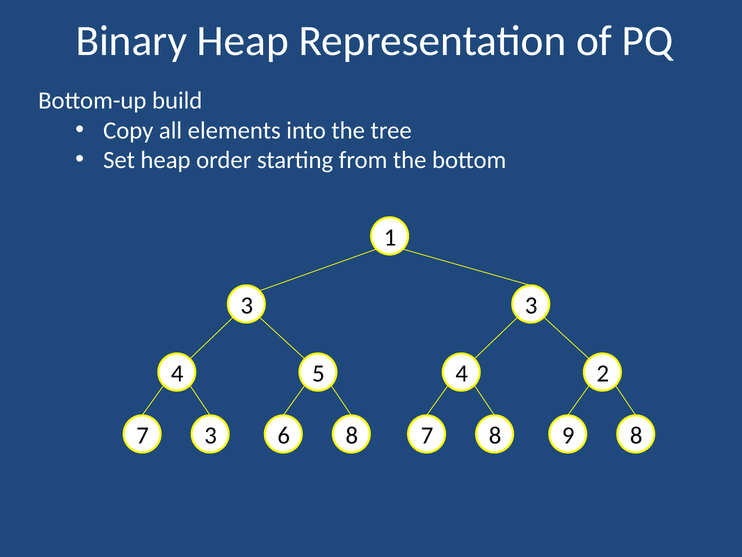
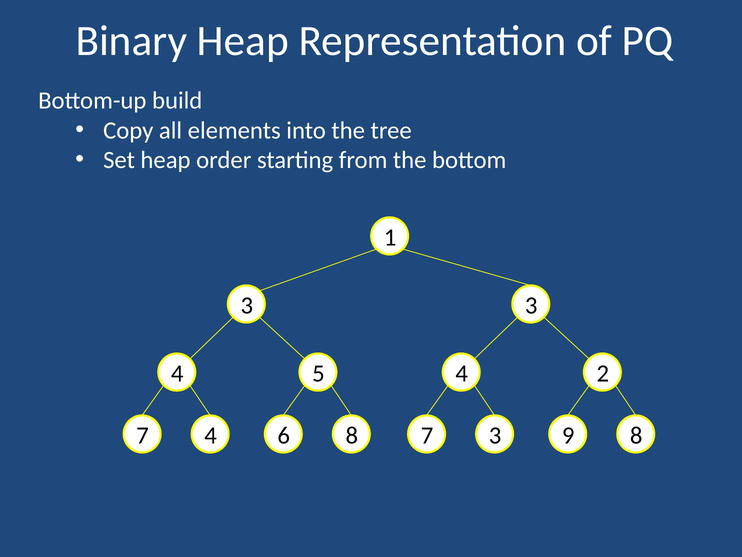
7 3: 3 -> 4
7 8: 8 -> 3
